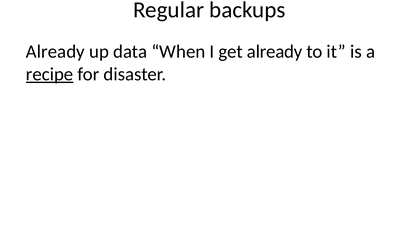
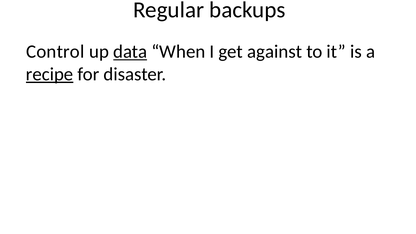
Already at (55, 52): Already -> Control
data underline: none -> present
get already: already -> against
